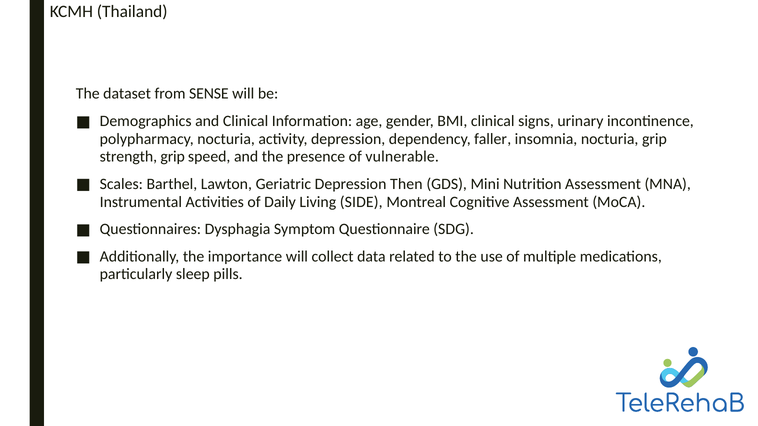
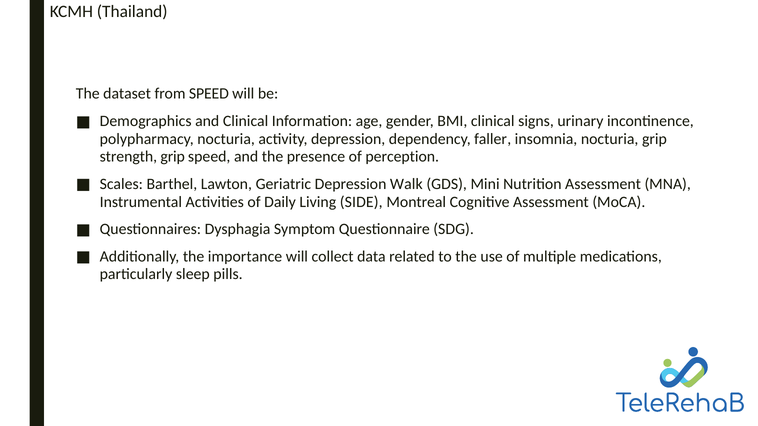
from SENSE: SENSE -> SPEED
vulnerable: vulnerable -> perception
Then: Then -> Walk
